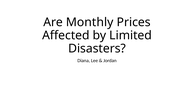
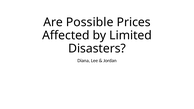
Monthly: Monthly -> Possible
